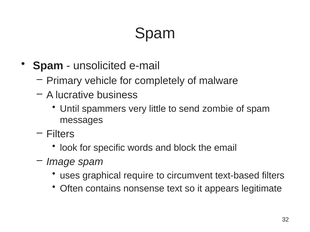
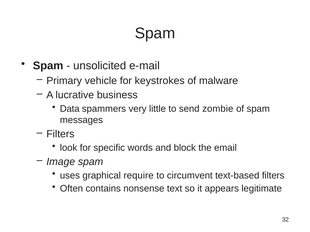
completely: completely -> keystrokes
Until: Until -> Data
